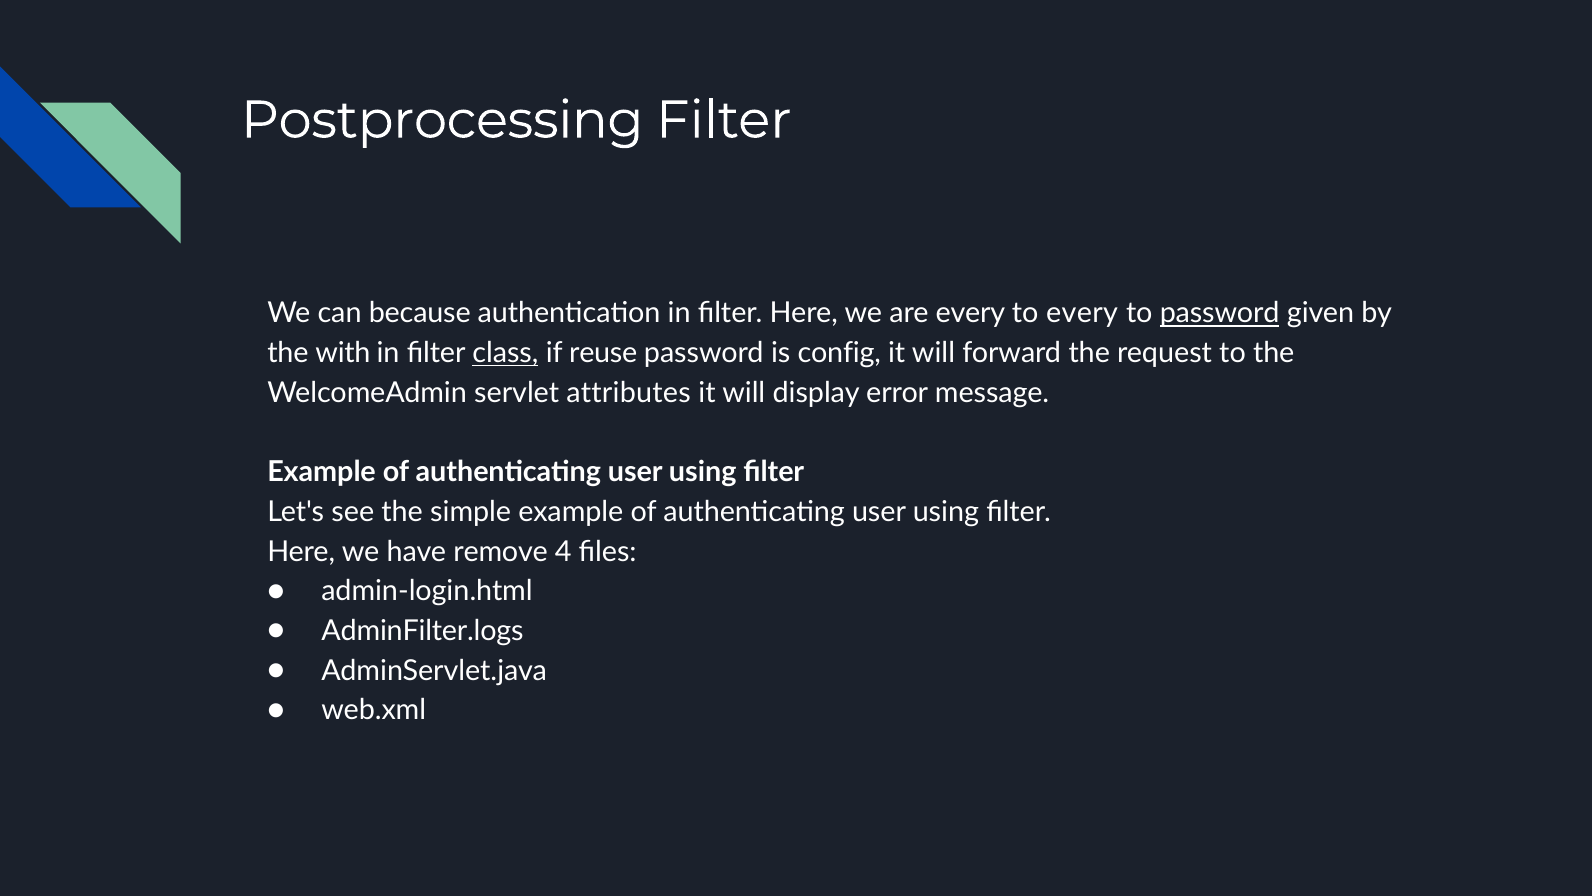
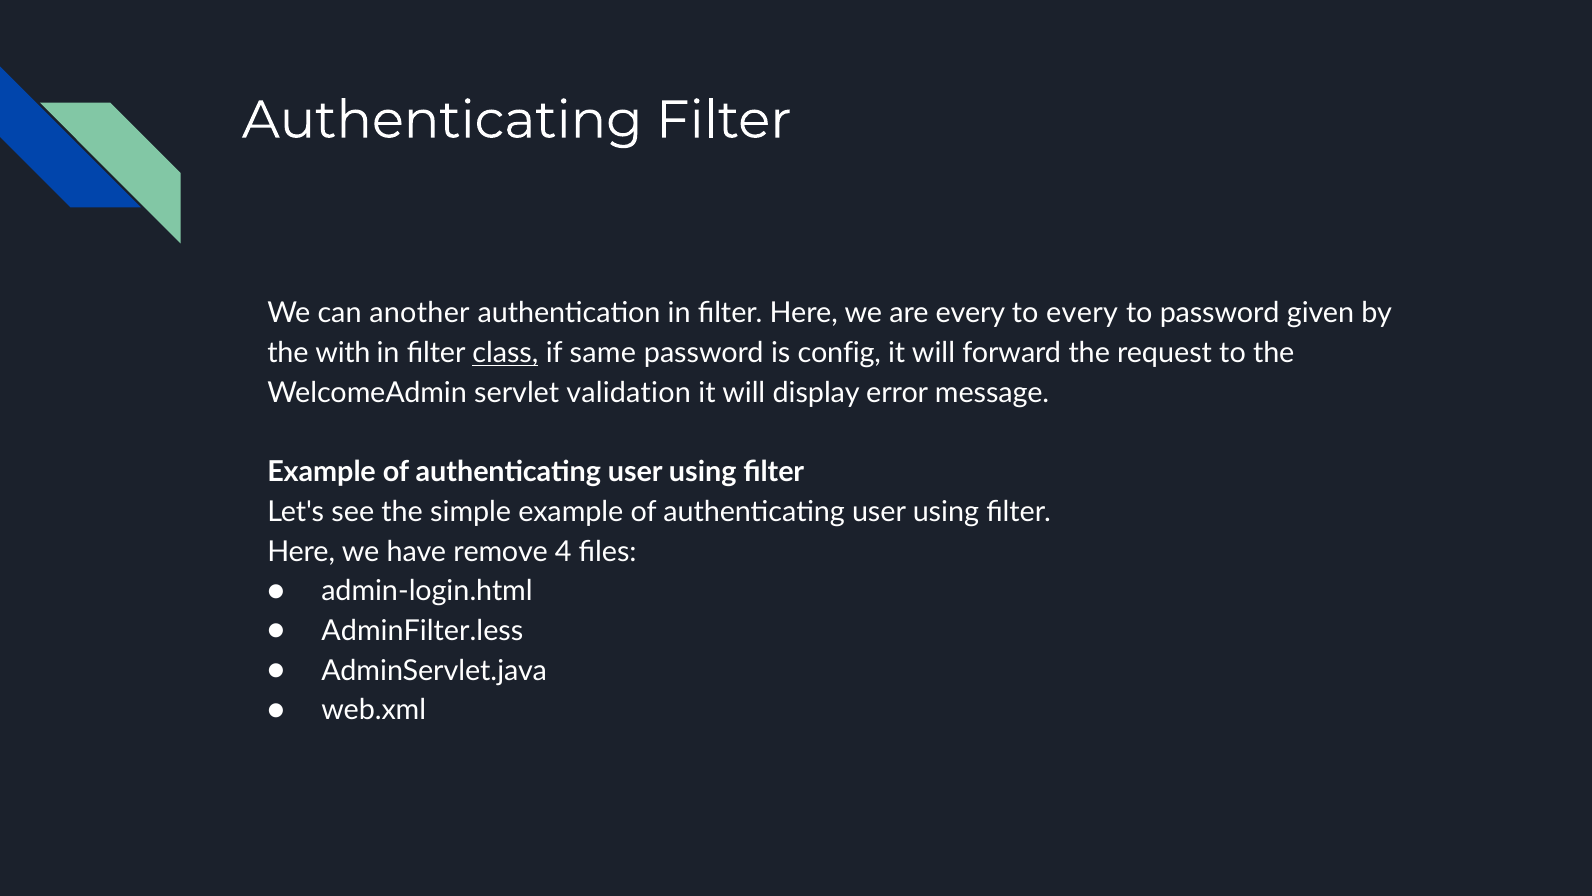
Postprocessing at (442, 120): Postprocessing -> Authenticating
because: because -> another
password at (1220, 313) underline: present -> none
reuse: reuse -> same
attributes: attributes -> validation
AdminFilter.logs: AdminFilter.logs -> AdminFilter.less
